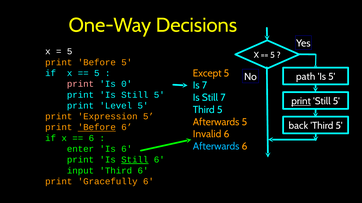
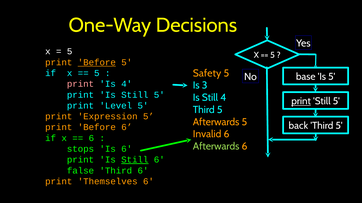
Before at (97, 62) underline: none -> present
Except: Except -> Safety
path: path -> base
Is 0: 0 -> 4
Is 7: 7 -> 3
Still 7: 7 -> 4
Before at (97, 128) underline: present -> none
Afterwards at (216, 147) colour: light blue -> light green
enter: enter -> stops
input: input -> false
Gracefully: Gracefully -> Themselves
